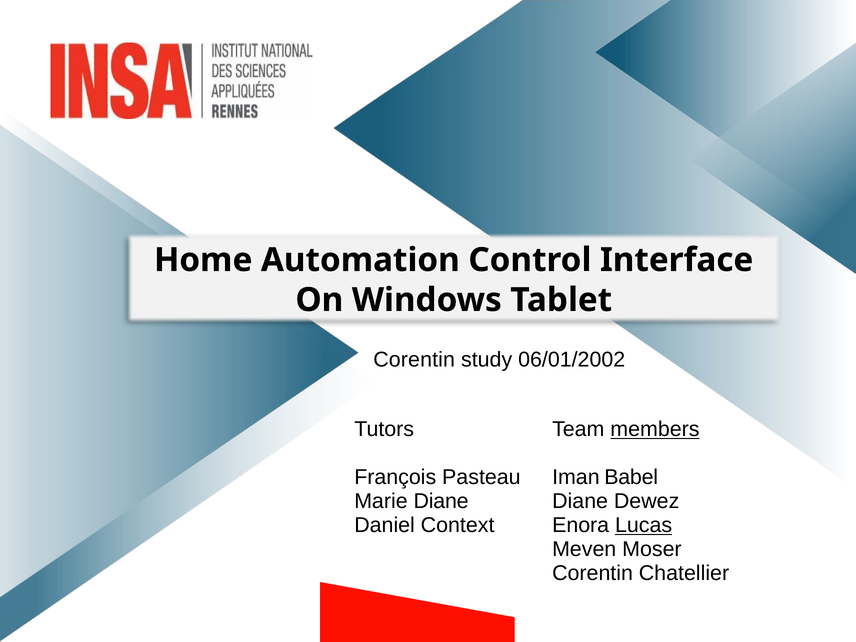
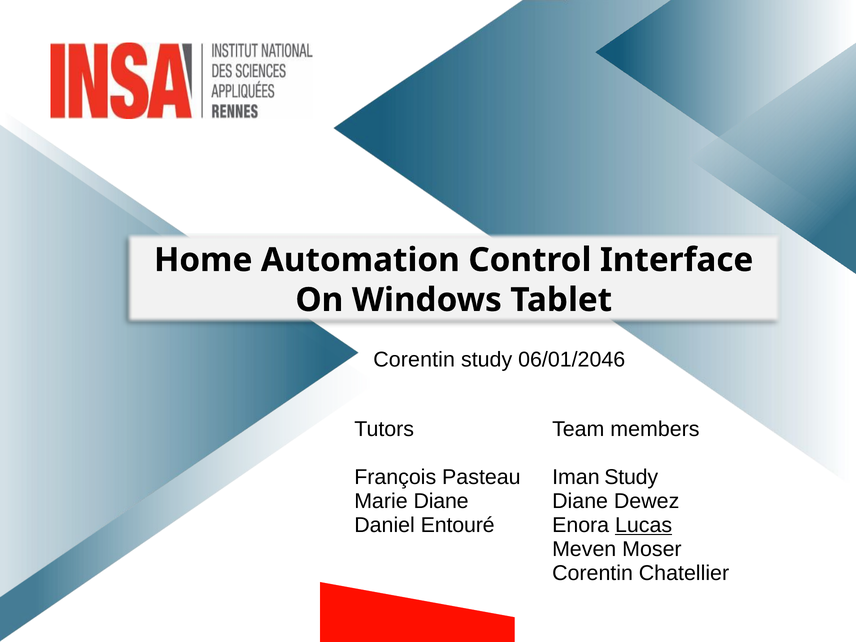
06/01/2002: 06/01/2002 -> 06/01/2046
members underline: present -> none
Iman Babel: Babel -> Study
Context: Context -> Entouré
